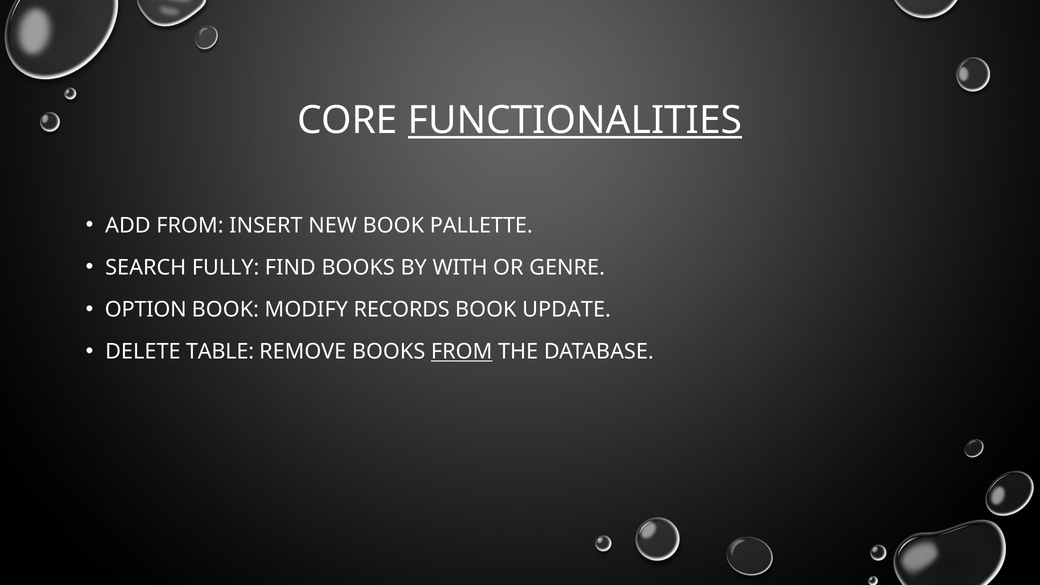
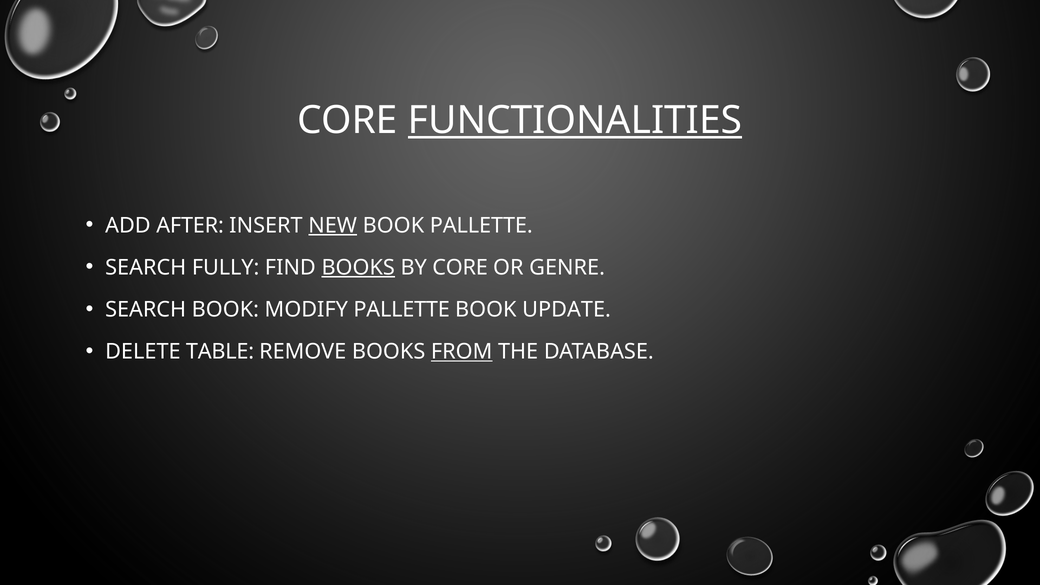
ADD FROM: FROM -> AFTER
NEW underline: none -> present
BOOKS at (358, 268) underline: none -> present
BY WITH: WITH -> CORE
OPTION at (146, 310): OPTION -> SEARCH
MODIFY RECORDS: RECORDS -> PALLETTE
